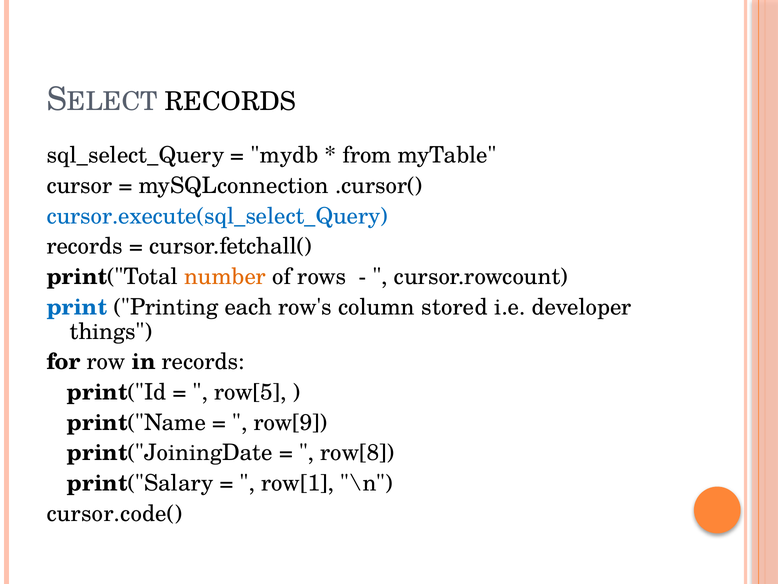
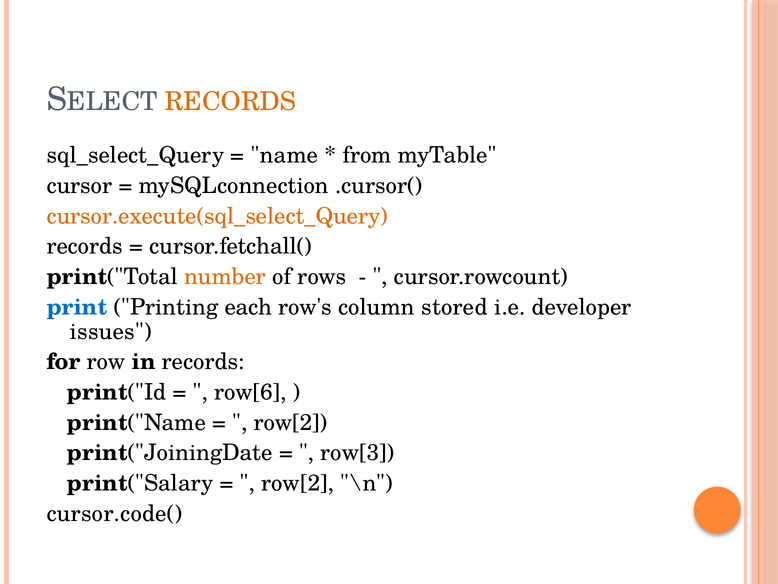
RECORDS at (230, 102) colour: black -> orange
mydb: mydb -> name
cursor.execute(sql_select_Query colour: blue -> orange
things: things -> issues
row[5: row[5 -> row[6
row[9 at (290, 422): row[9 -> row[2
row[8: row[8 -> row[3
row[1 at (298, 483): row[1 -> row[2
